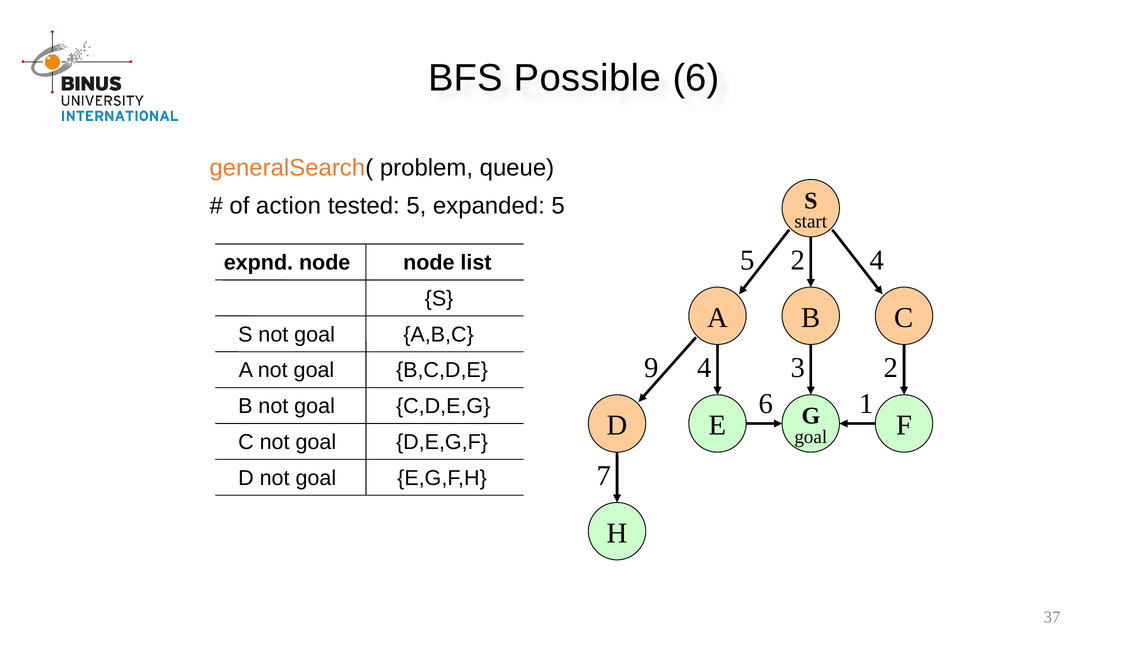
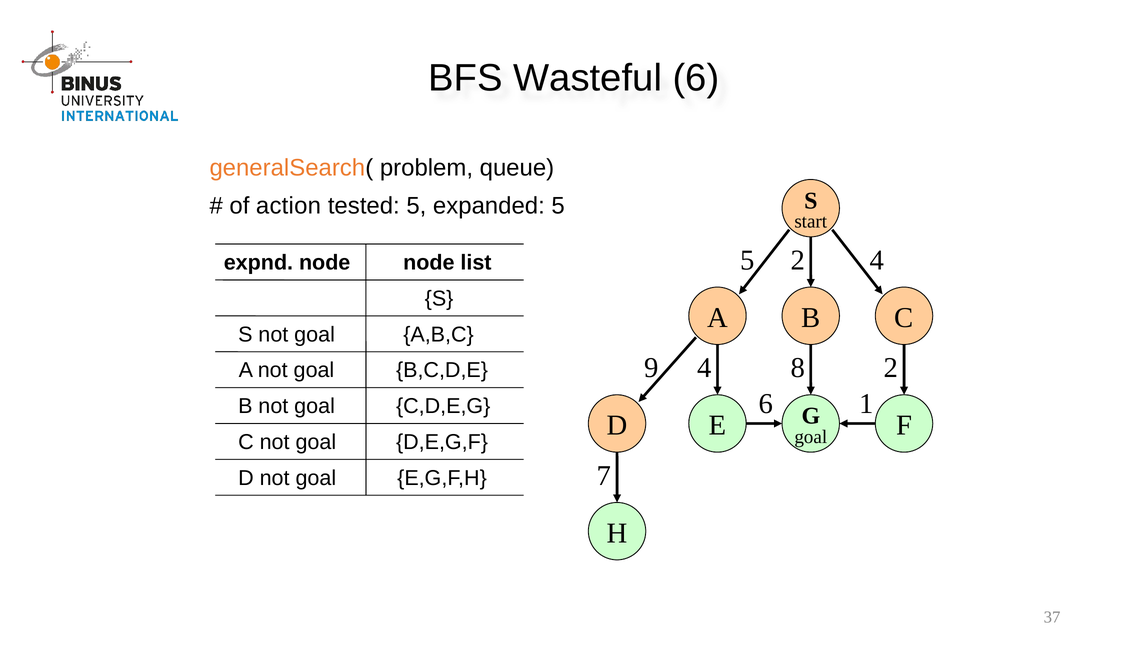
Possible: Possible -> Wasteful
3: 3 -> 8
